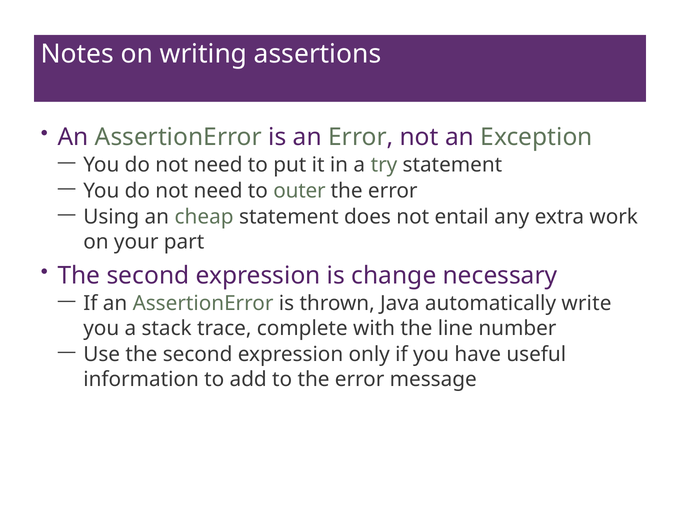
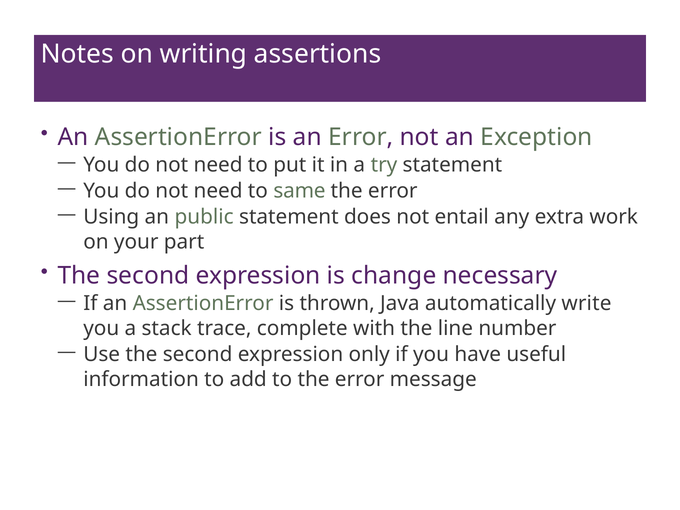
outer: outer -> same
cheap: cheap -> public
